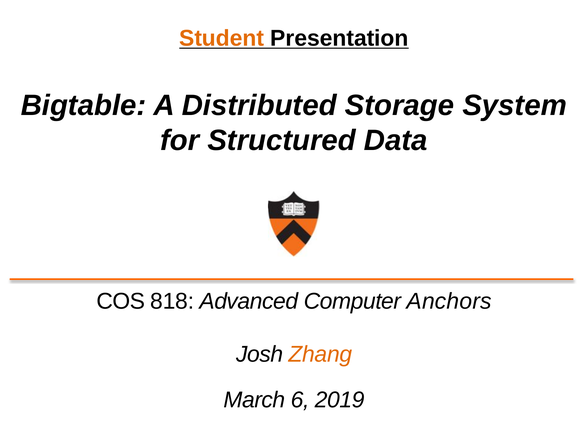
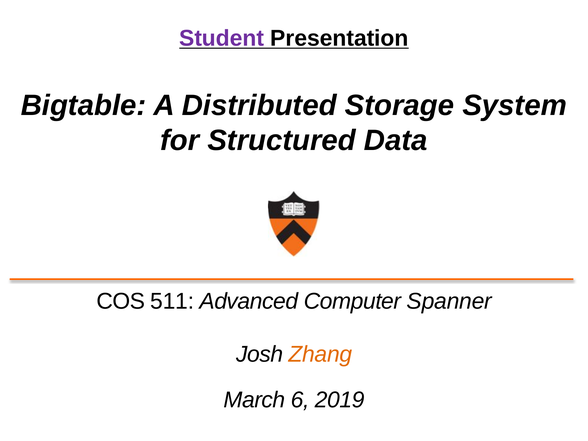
Student colour: orange -> purple
818: 818 -> 511
Anchors: Anchors -> Spanner
